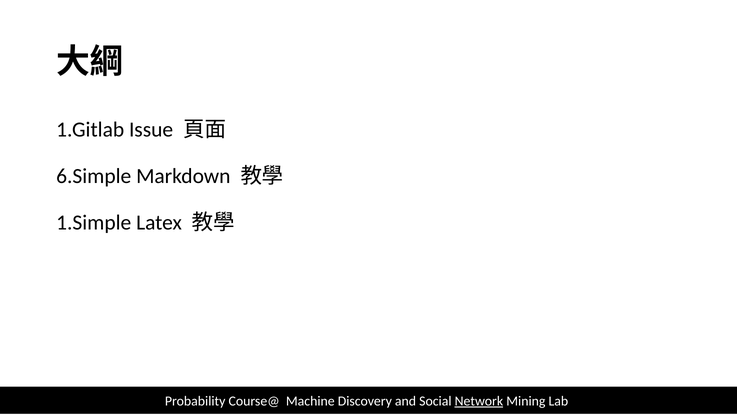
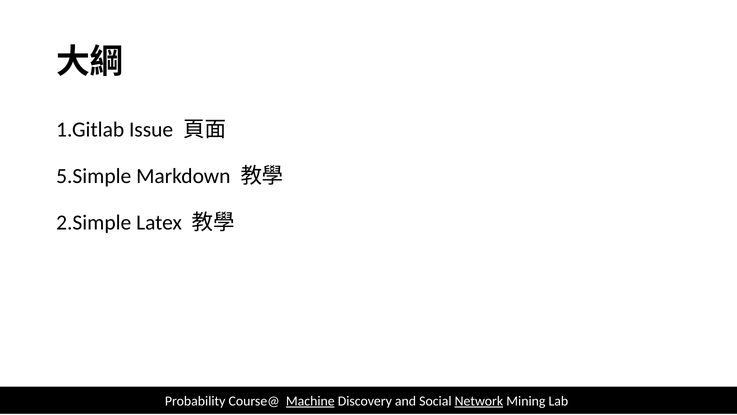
6.Simple: 6.Simple -> 5.Simple
1.Simple: 1.Simple -> 2.Simple
Machine underline: none -> present
